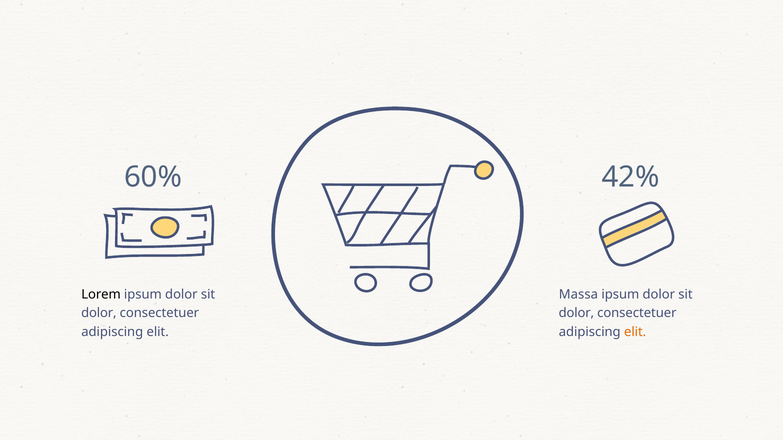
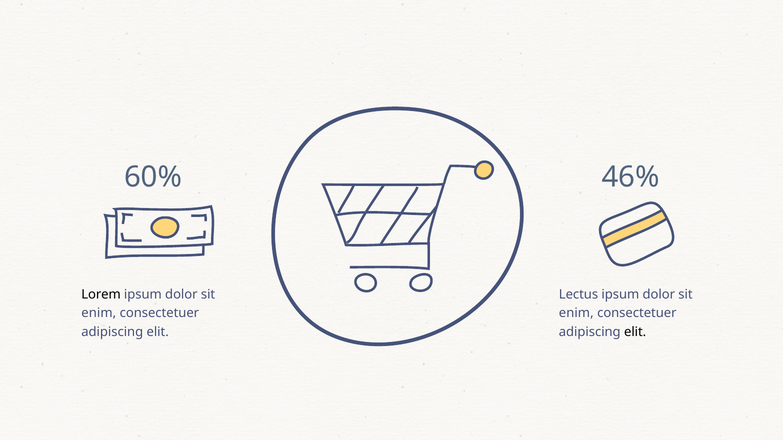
42%: 42% -> 46%
Massa: Massa -> Lectus
dolor at (99, 313): dolor -> enim
dolor at (576, 313): dolor -> enim
elit at (635, 332) colour: orange -> black
